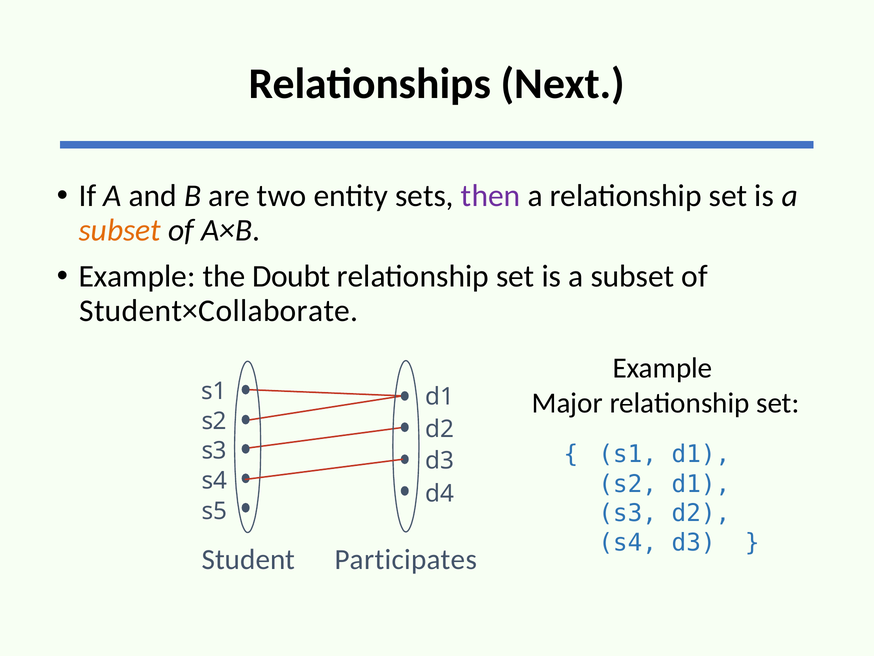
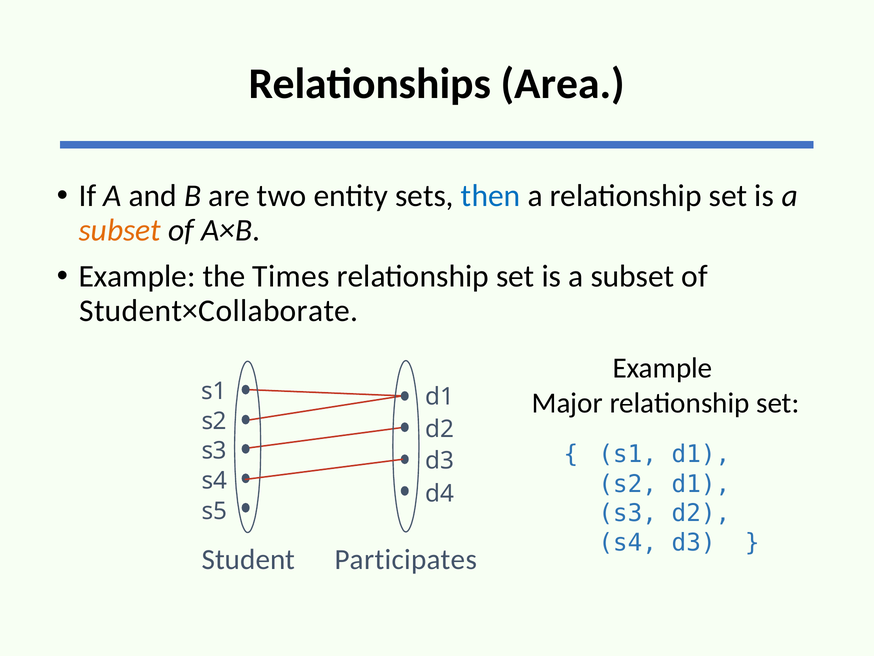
Next: Next -> Area
then colour: purple -> blue
Doubt: Doubt -> Times
